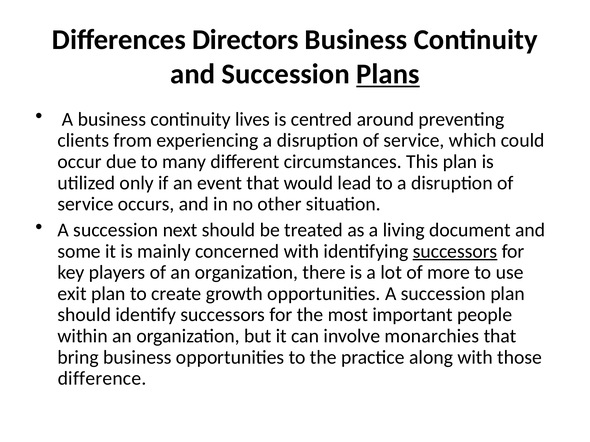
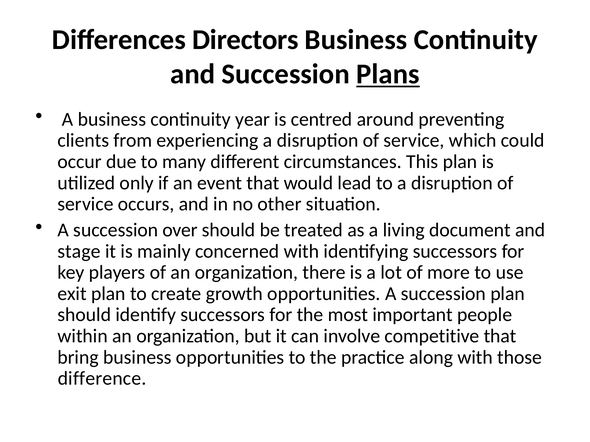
lives: lives -> year
next: next -> over
some: some -> stage
successors at (455, 251) underline: present -> none
monarchies: monarchies -> competitive
